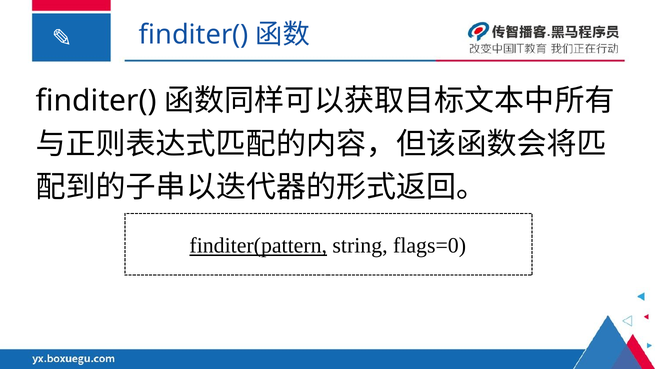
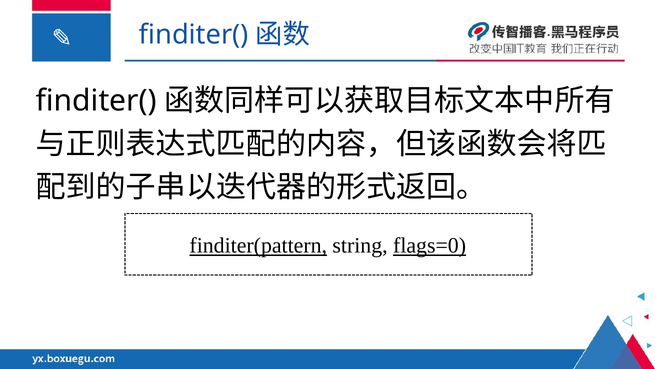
flags=0 underline: none -> present
